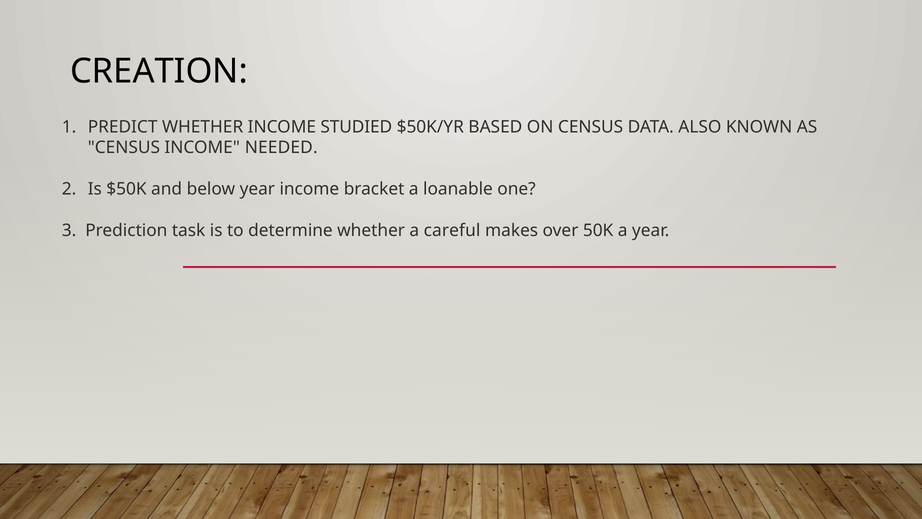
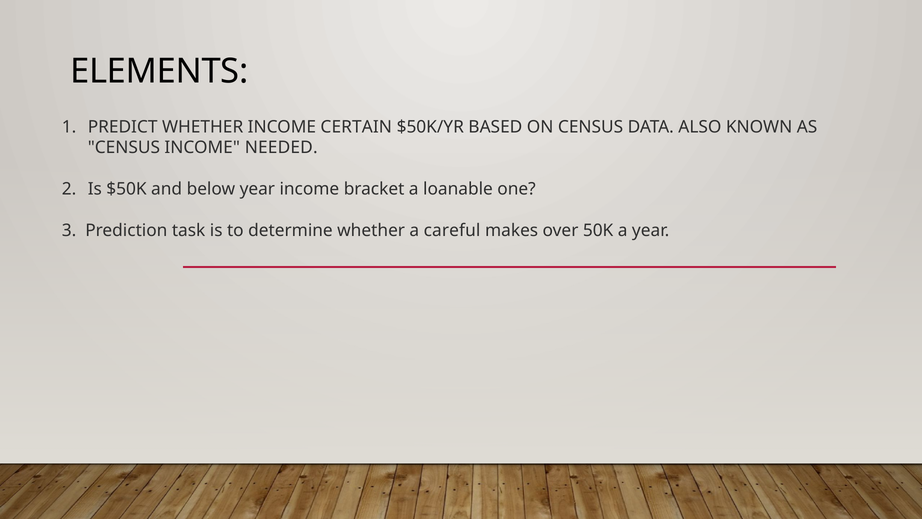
CREATION: CREATION -> ELEMENTS
STUDIED: STUDIED -> CERTAIN
